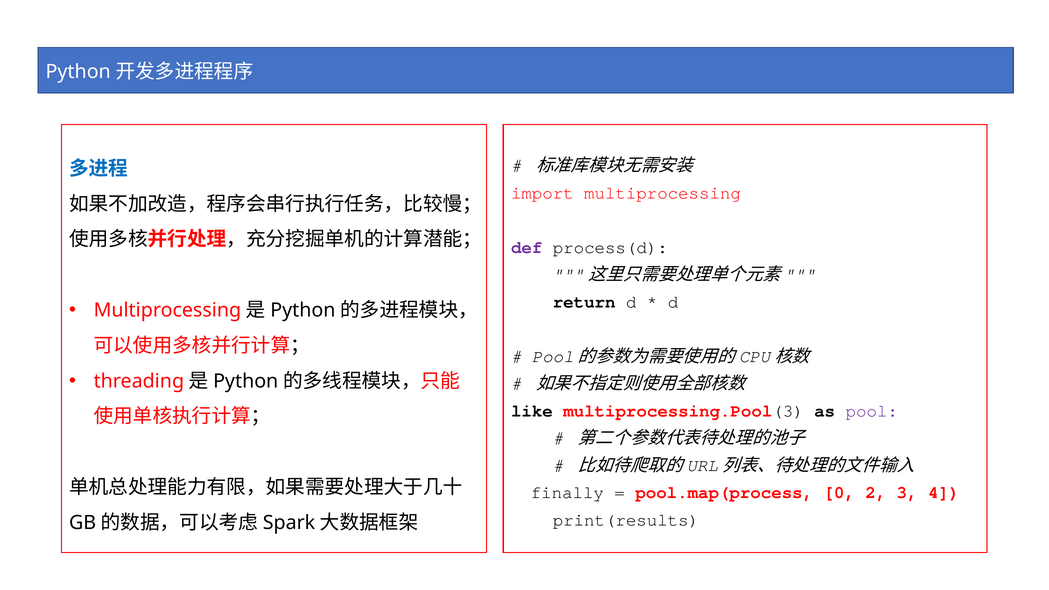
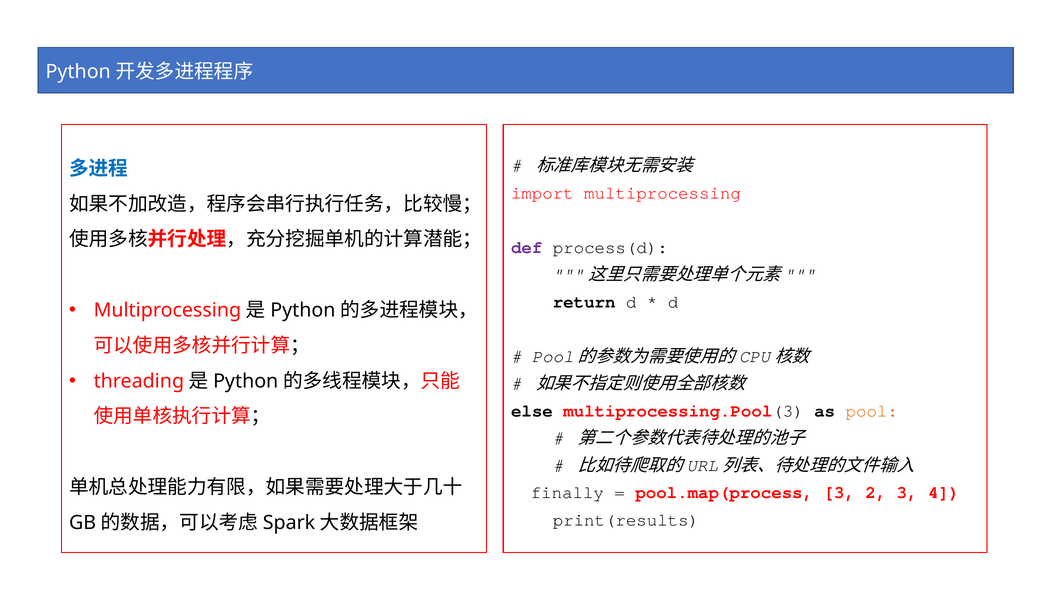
like: like -> else
pool colour: purple -> orange
pool.map(process 0: 0 -> 3
